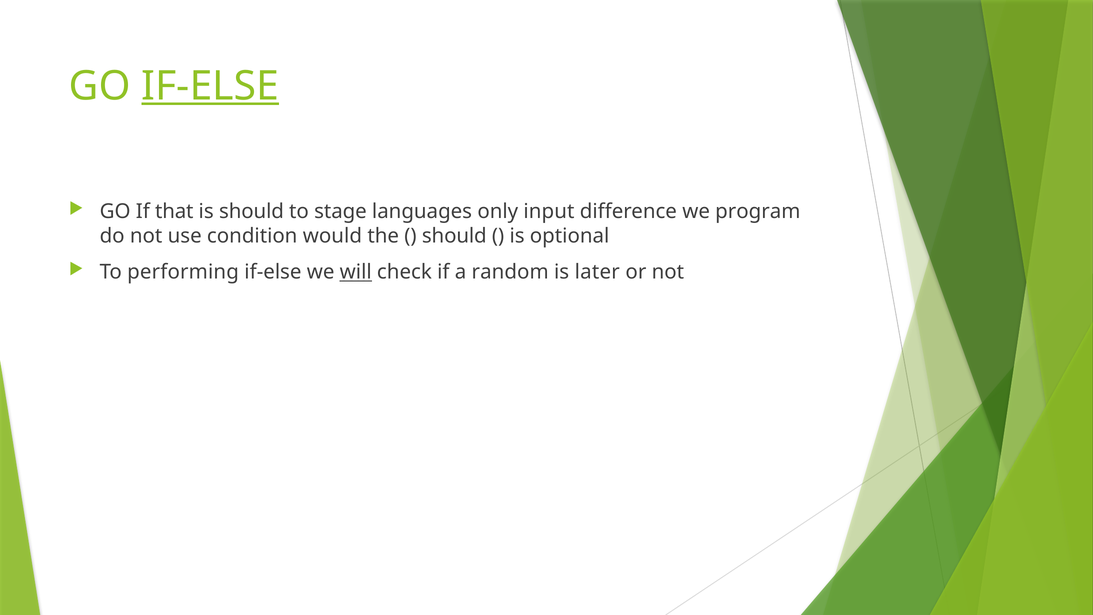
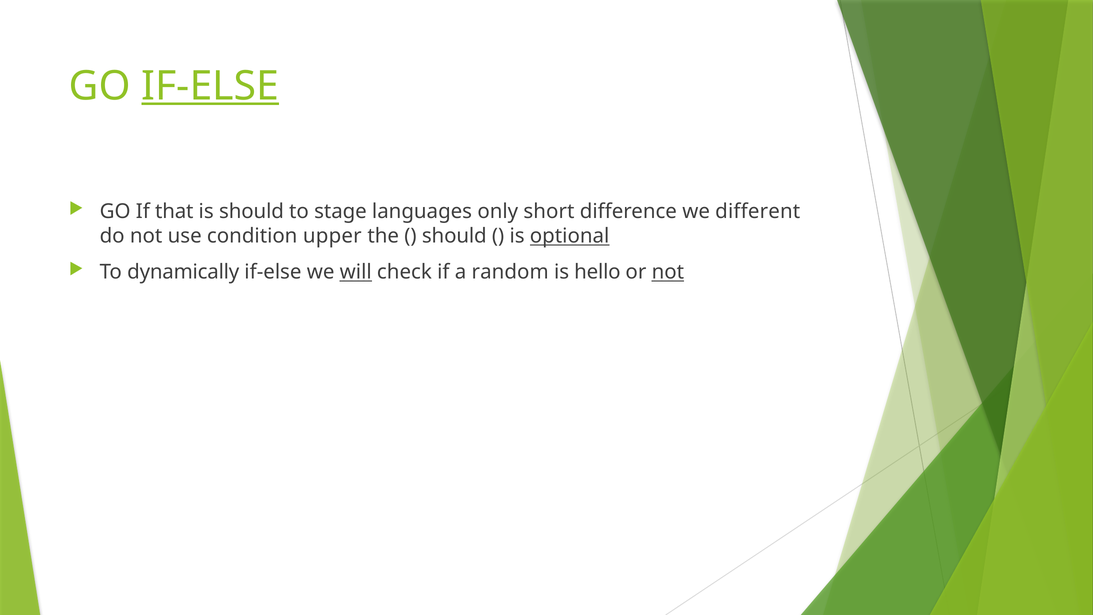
input: input -> short
program: program -> different
would: would -> upper
optional underline: none -> present
performing: performing -> dynamically
later: later -> hello
not at (668, 272) underline: none -> present
